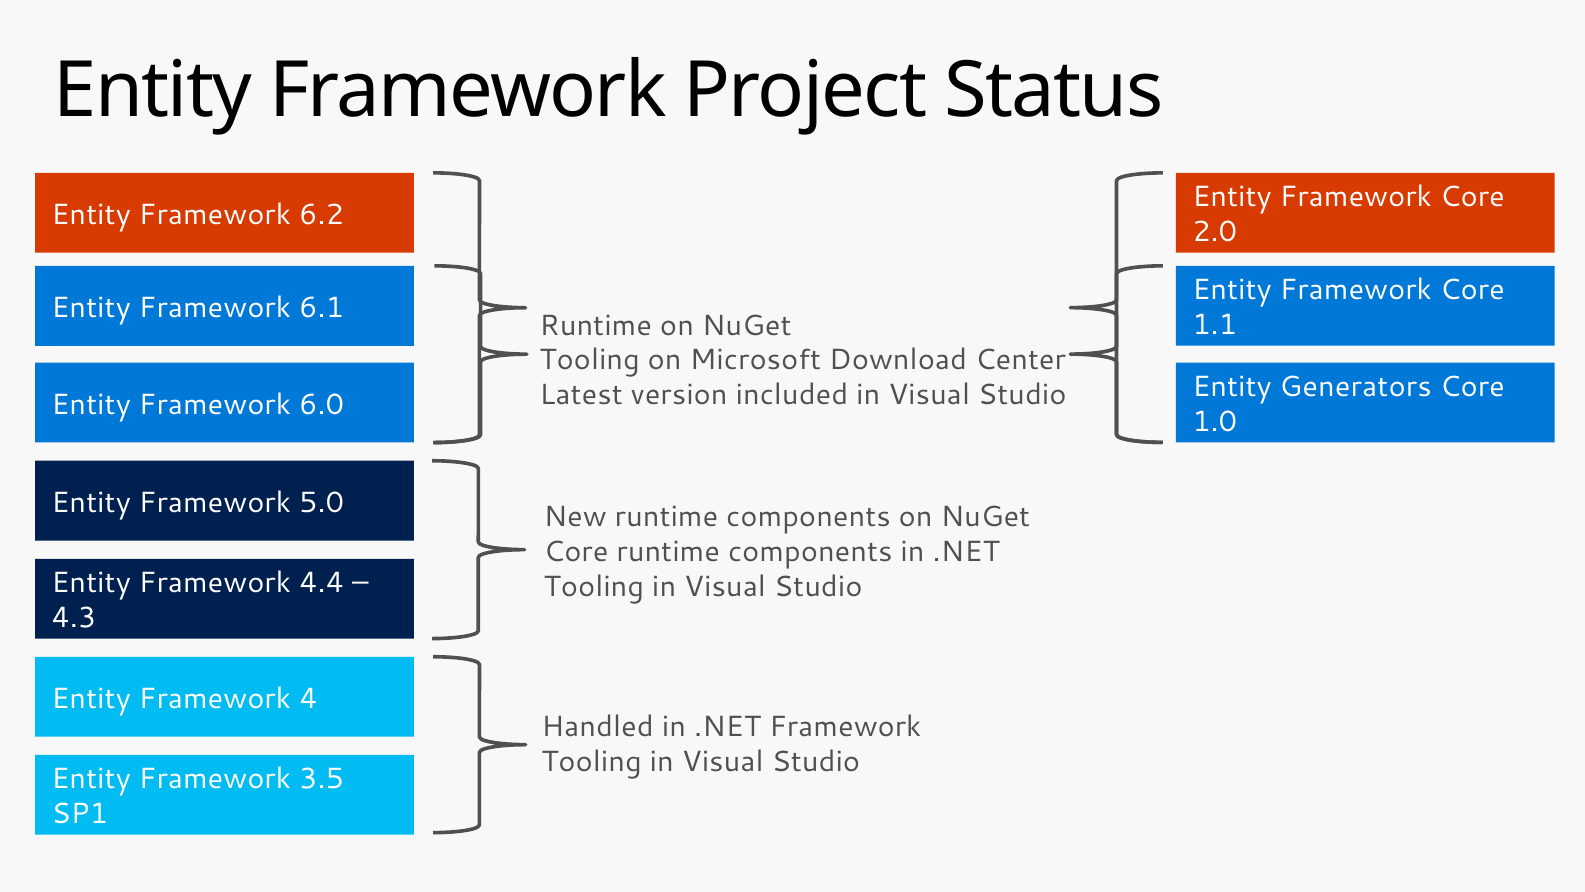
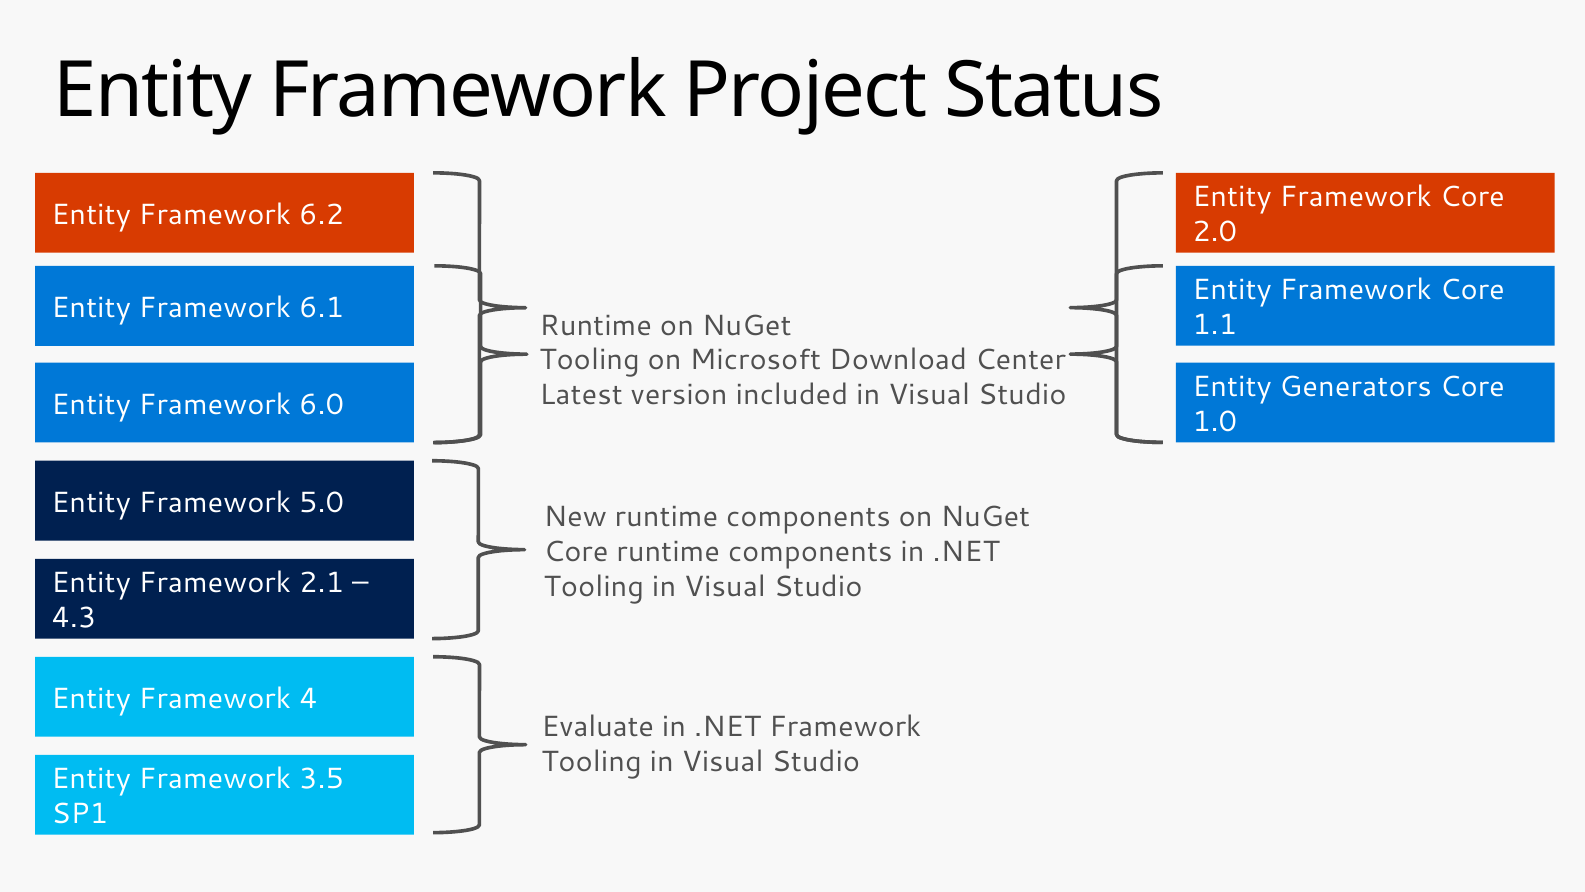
4.4: 4.4 -> 2.1
Handled: Handled -> Evaluate
